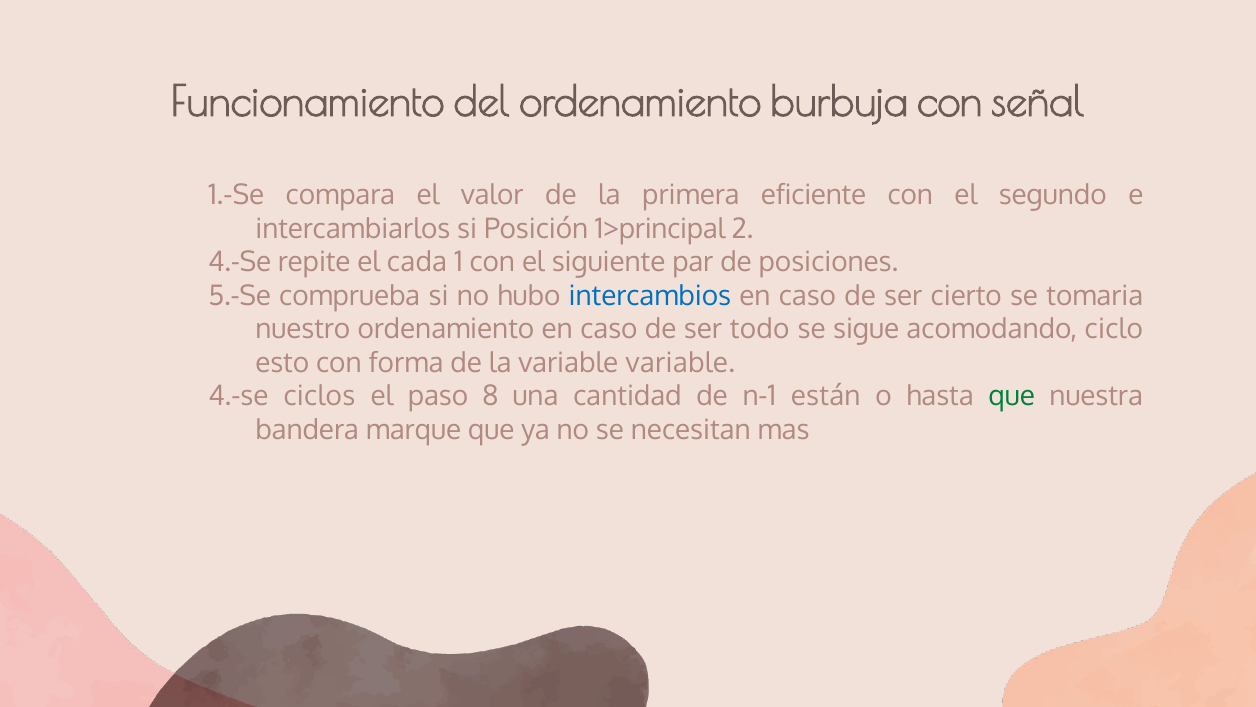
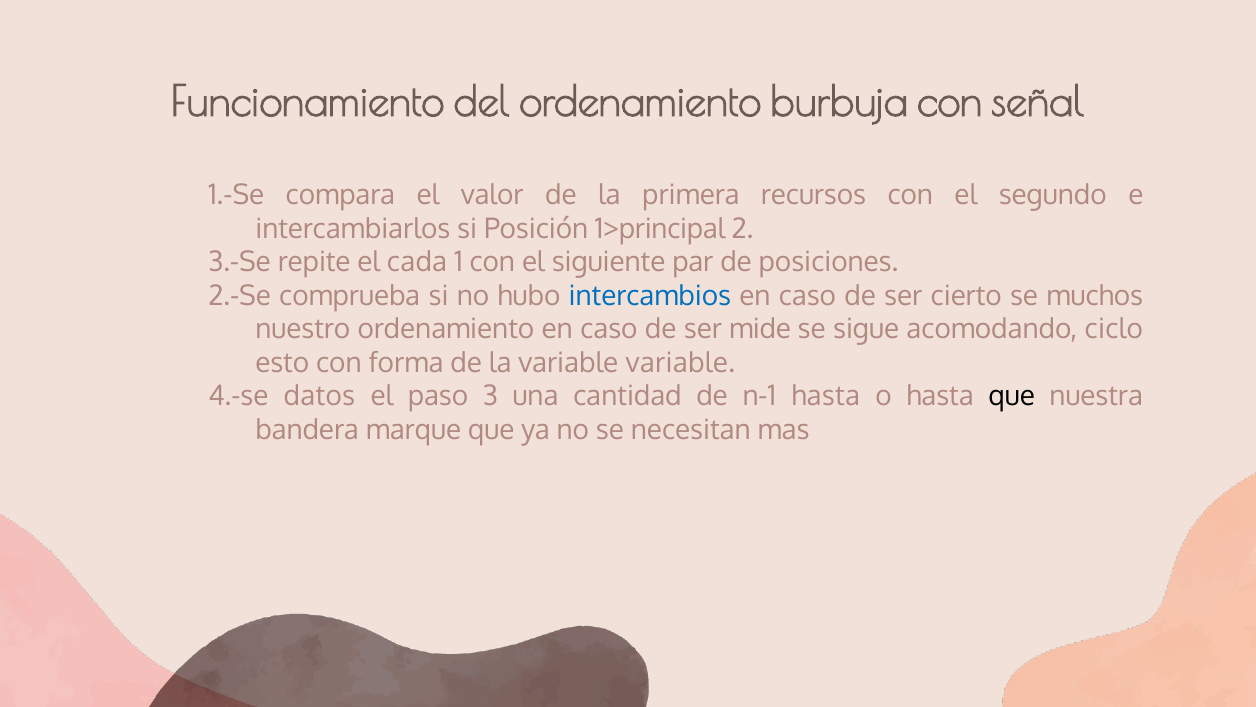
eficiente: eficiente -> recursos
4.-Se at (240, 263): 4.-Se -> 3.-Se
5.-Se: 5.-Se -> 2.-Se
tomaria: tomaria -> muchos
todo: todo -> mide
ciclos: ciclos -> datos
8: 8 -> 3
n-1 están: están -> hasta
que at (1012, 396) colour: green -> black
